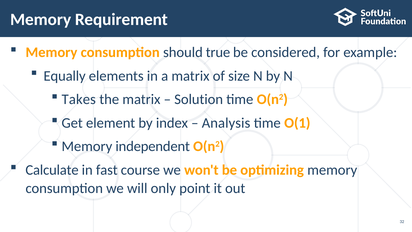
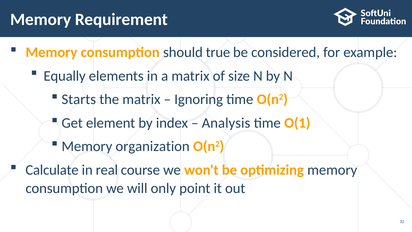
Takes: Takes -> Starts
Solution: Solution -> Ignoring
independent: independent -> organization
fast: fast -> real
